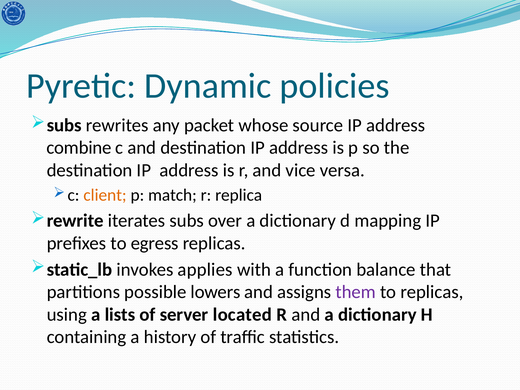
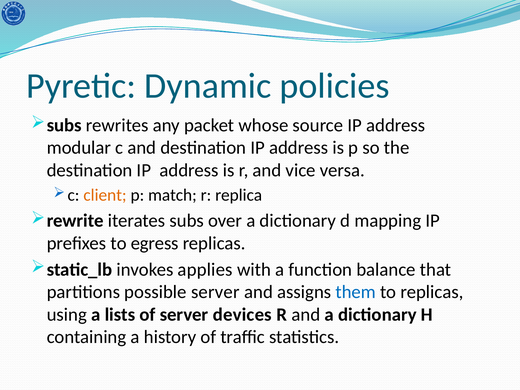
combine: combine -> modular
possible lowers: lowers -> server
them colour: purple -> blue
located: located -> devices
